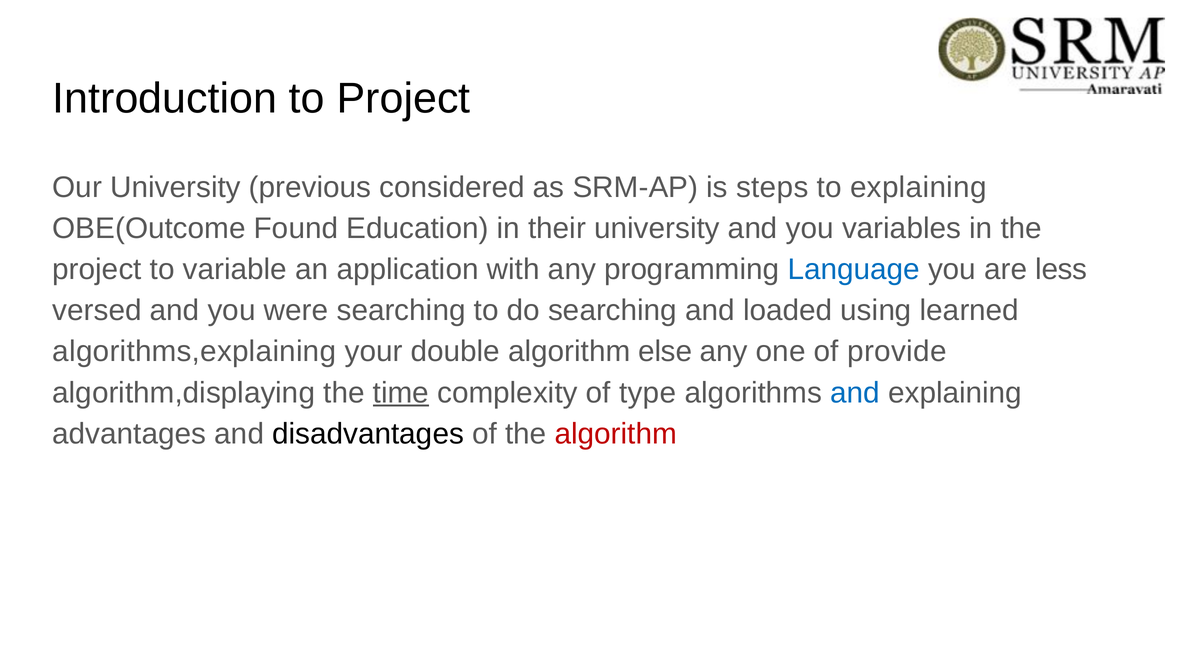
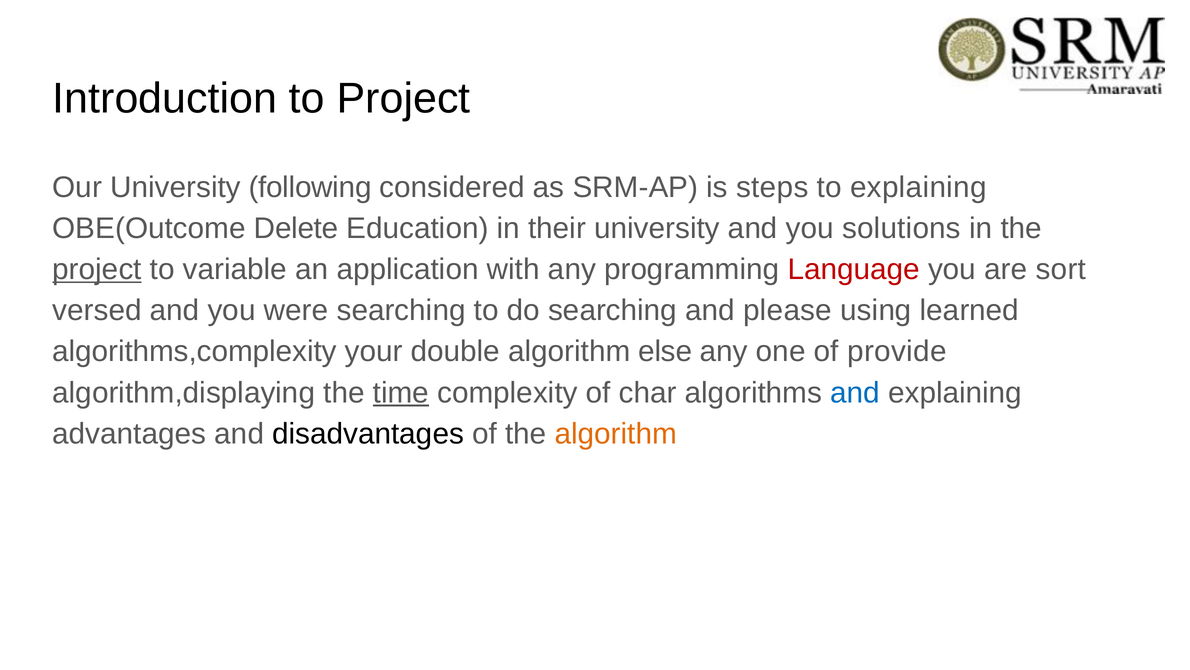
previous: previous -> following
Found: Found -> Delete
variables: variables -> solutions
project at (97, 269) underline: none -> present
Language colour: blue -> red
less: less -> sort
loaded: loaded -> please
algorithms,explaining: algorithms,explaining -> algorithms,complexity
type: type -> char
algorithm at (616, 433) colour: red -> orange
